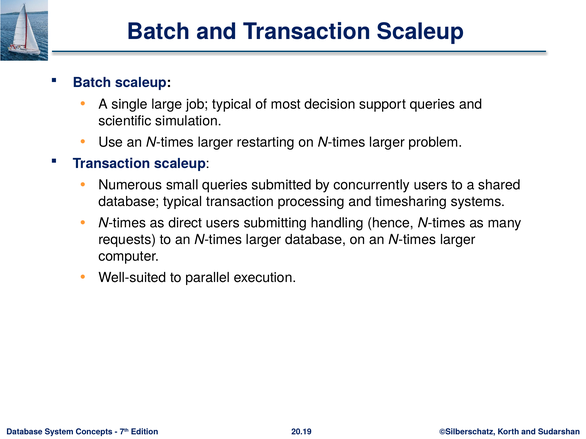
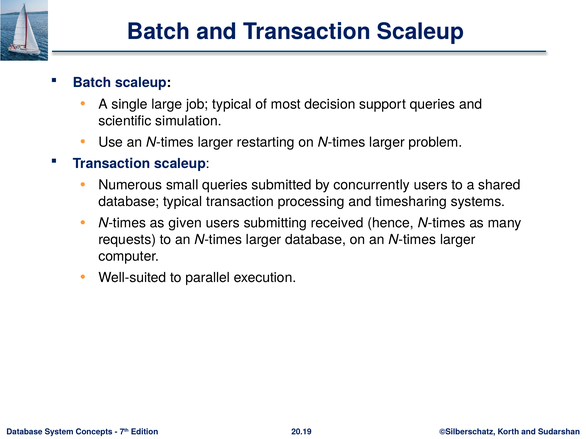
direct: direct -> given
handling: handling -> received
